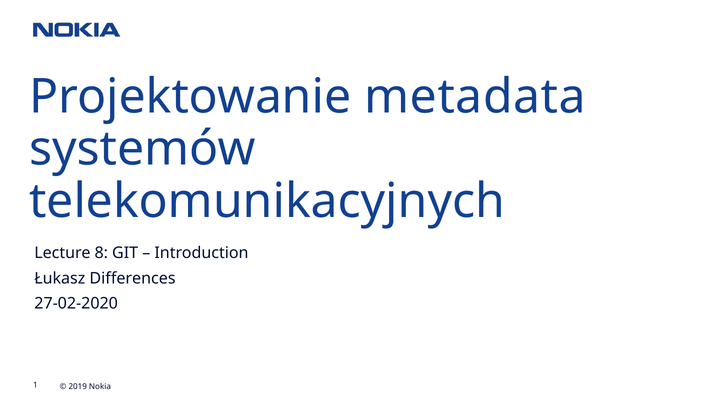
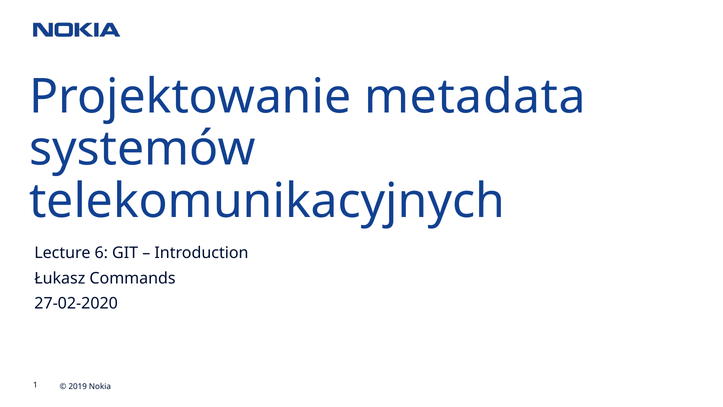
8: 8 -> 6
Differences: Differences -> Commands
